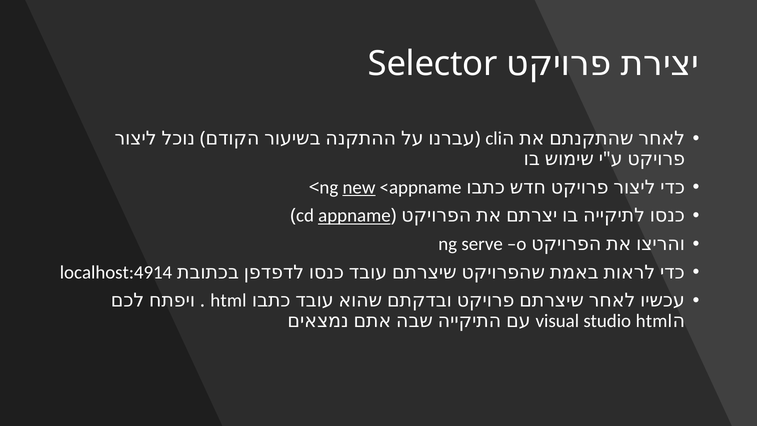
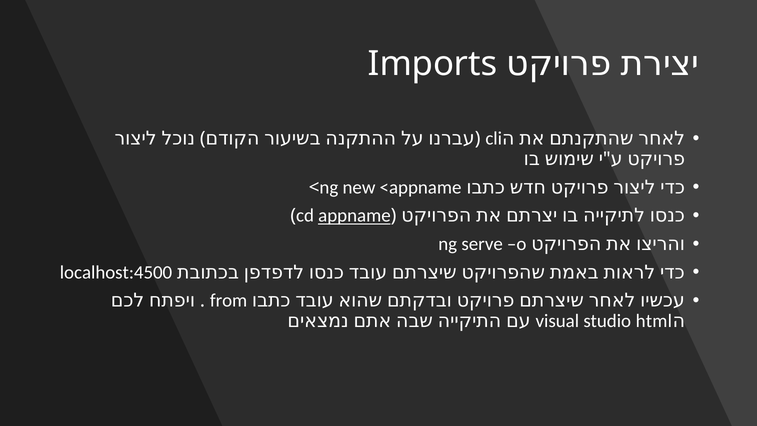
Selector: Selector -> Imports
new underline: present -> none
localhost:4914: localhost:4914 -> localhost:4500
html at (228, 301): html -> from
